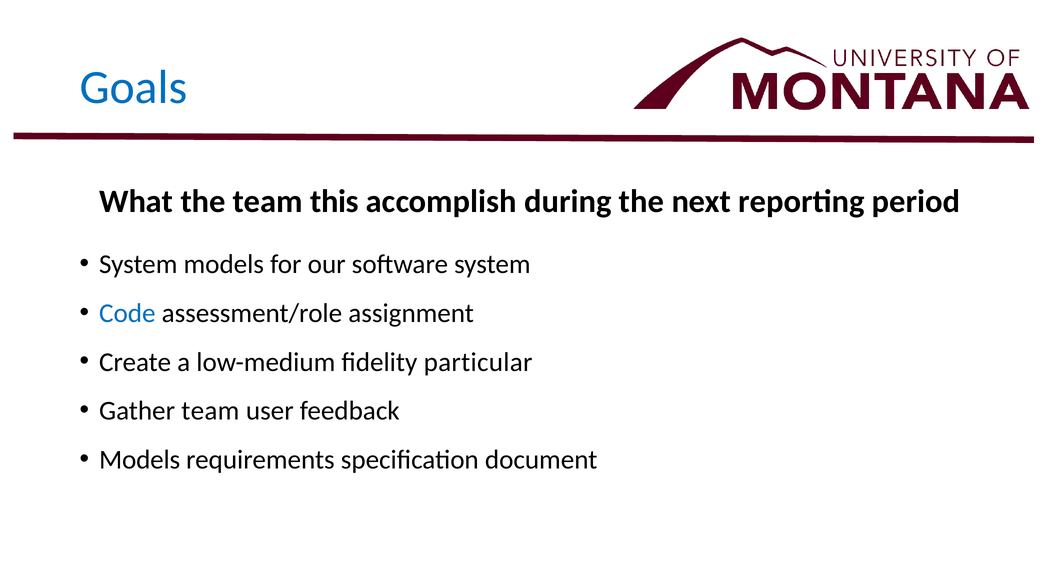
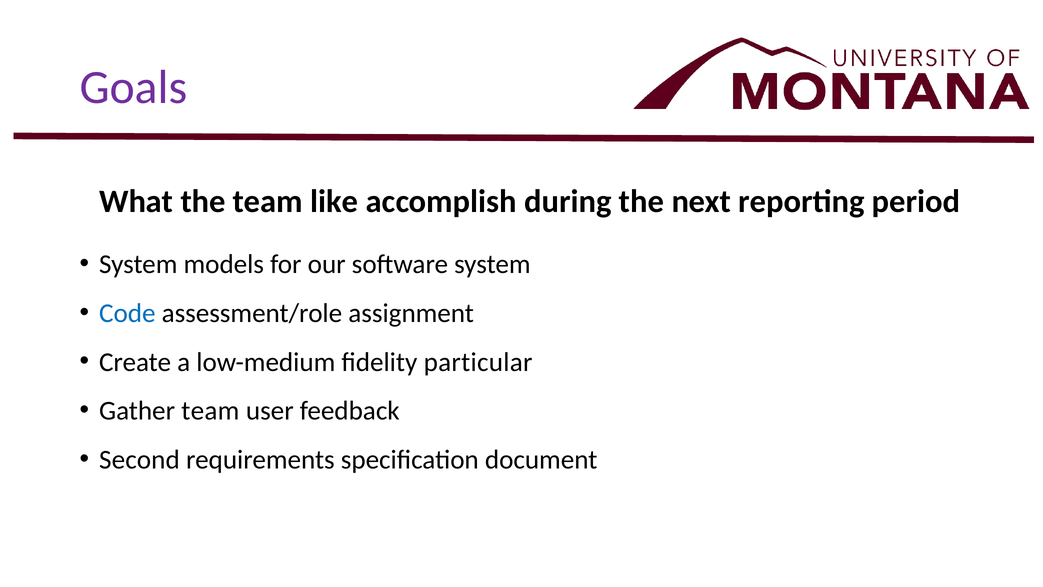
Goals colour: blue -> purple
this: this -> like
Models at (140, 460): Models -> Second
